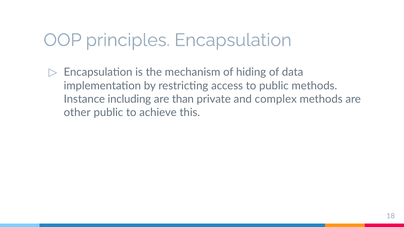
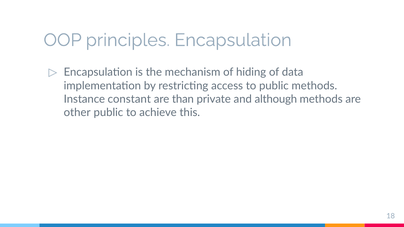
including: including -> constant
complex: complex -> although
